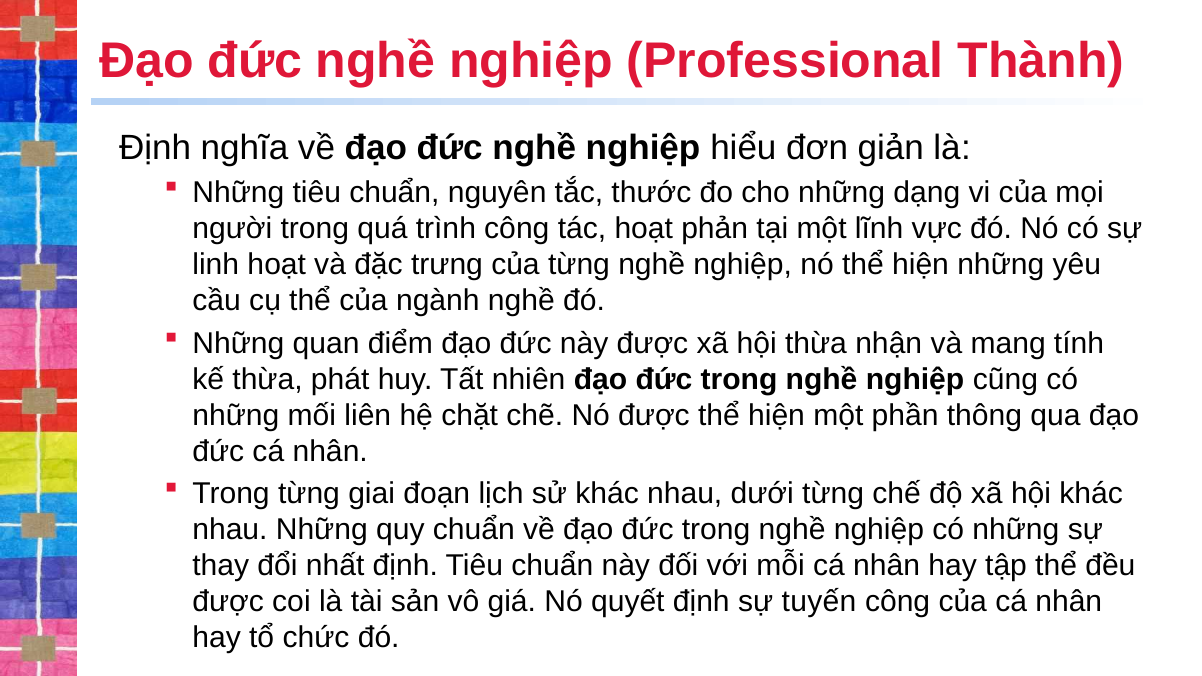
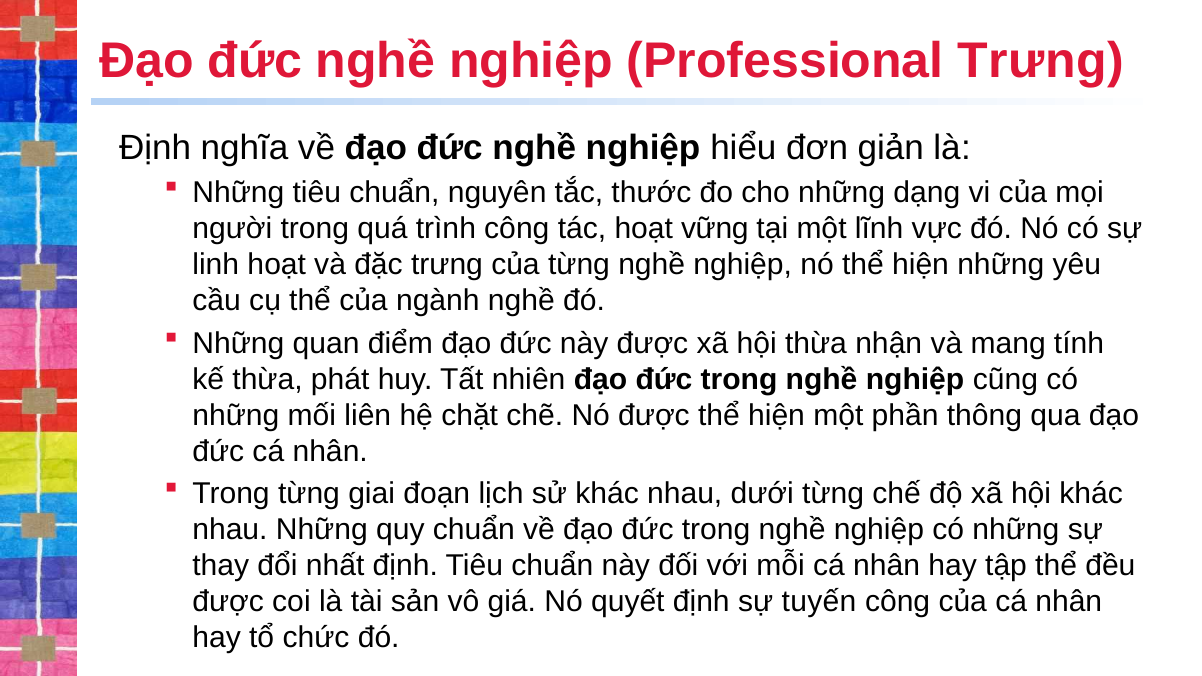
Professional Thành: Thành -> Trưng
phản: phản -> vững
